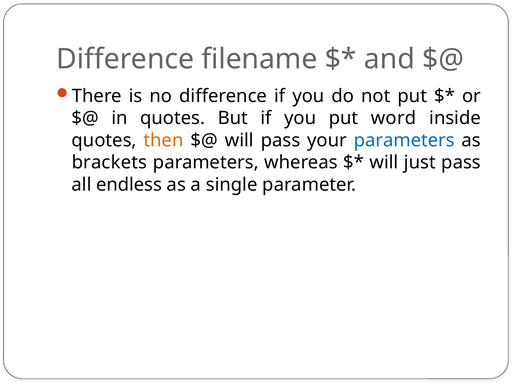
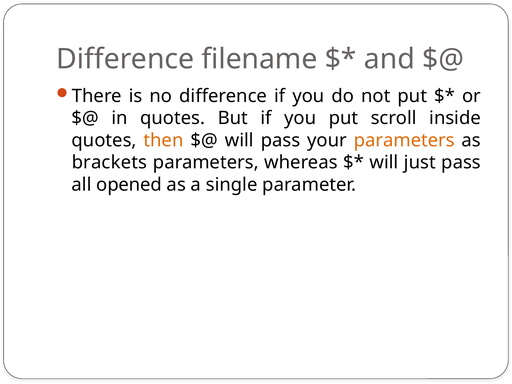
word: word -> scroll
parameters at (404, 140) colour: blue -> orange
endless: endless -> opened
